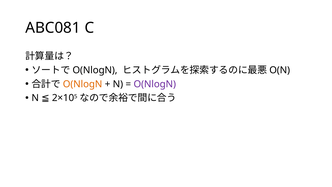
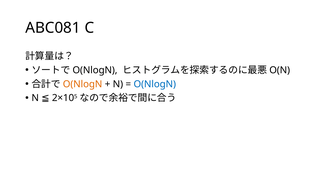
O(NlogN at (155, 84) colour: purple -> blue
